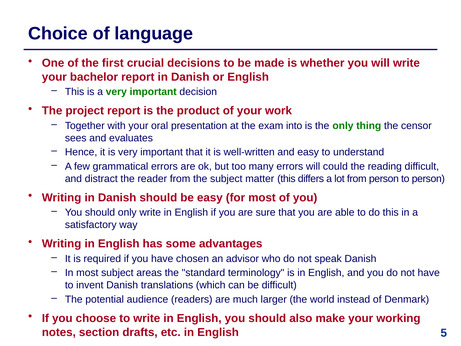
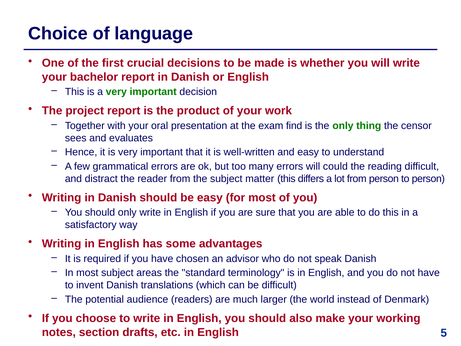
into: into -> find
